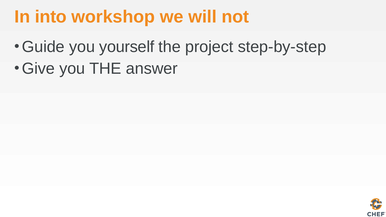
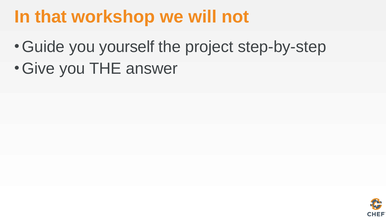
into: into -> that
